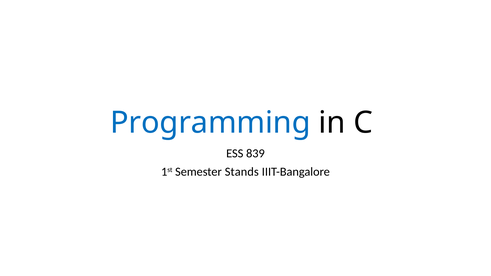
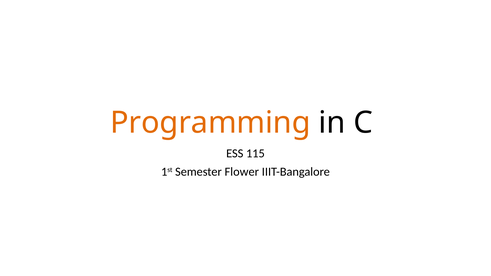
Programming colour: blue -> orange
839: 839 -> 115
Stands: Stands -> Flower
